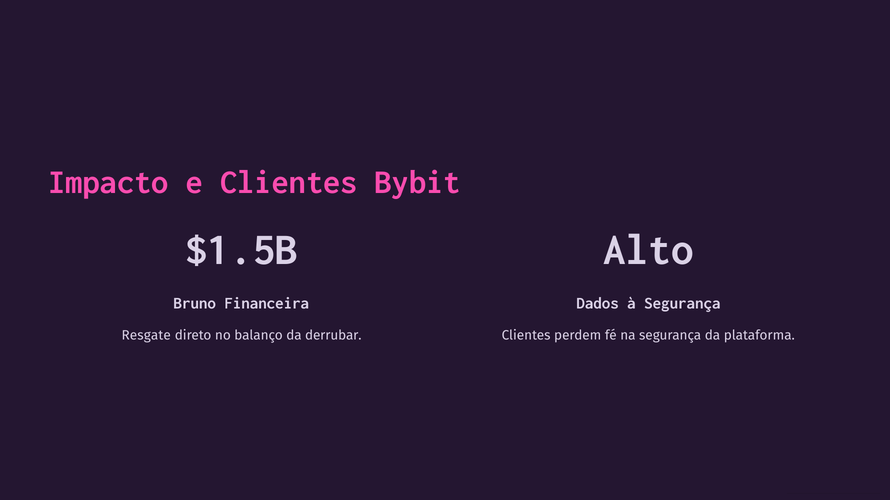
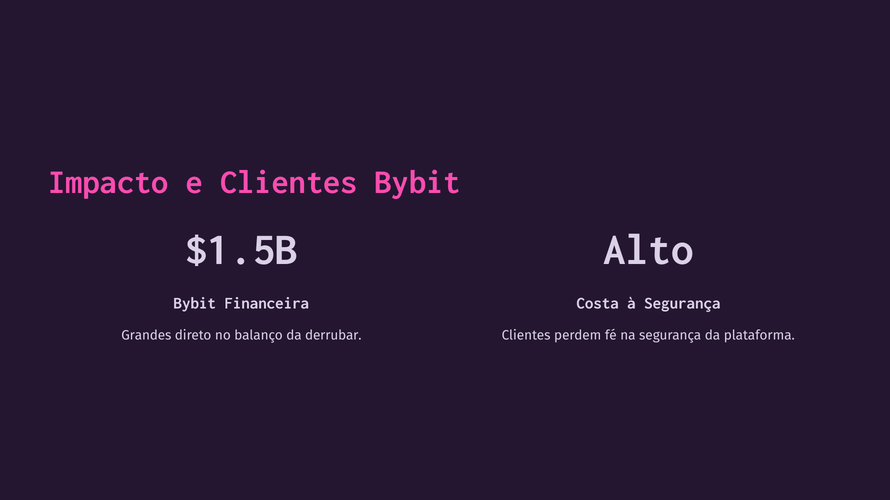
Bruno at (195, 303): Bruno -> Bybit
Dados: Dados -> Costa
Resgate: Resgate -> Grandes
